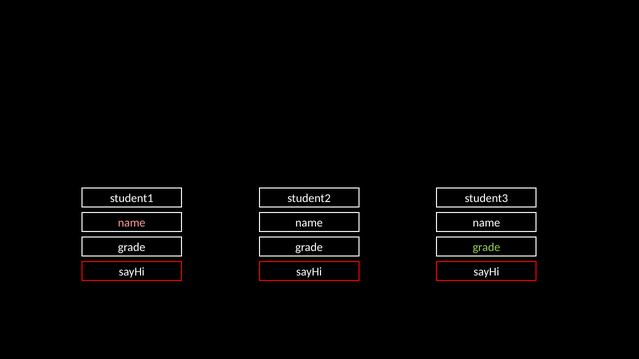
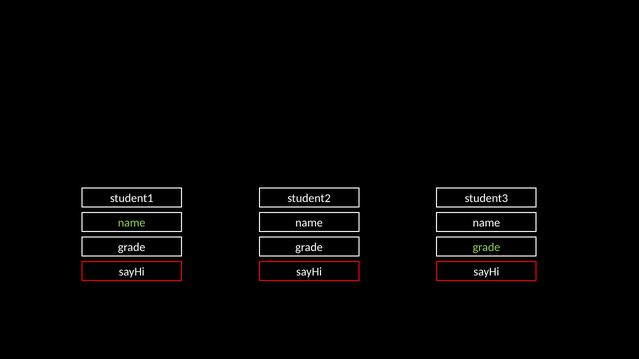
name at (132, 223) colour: pink -> light green
